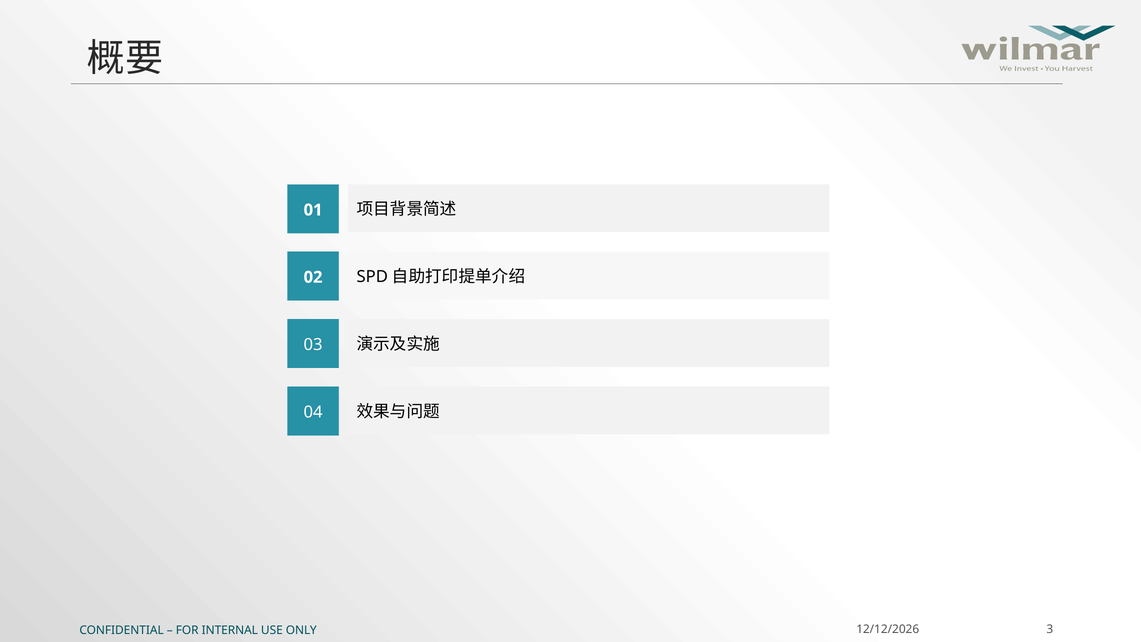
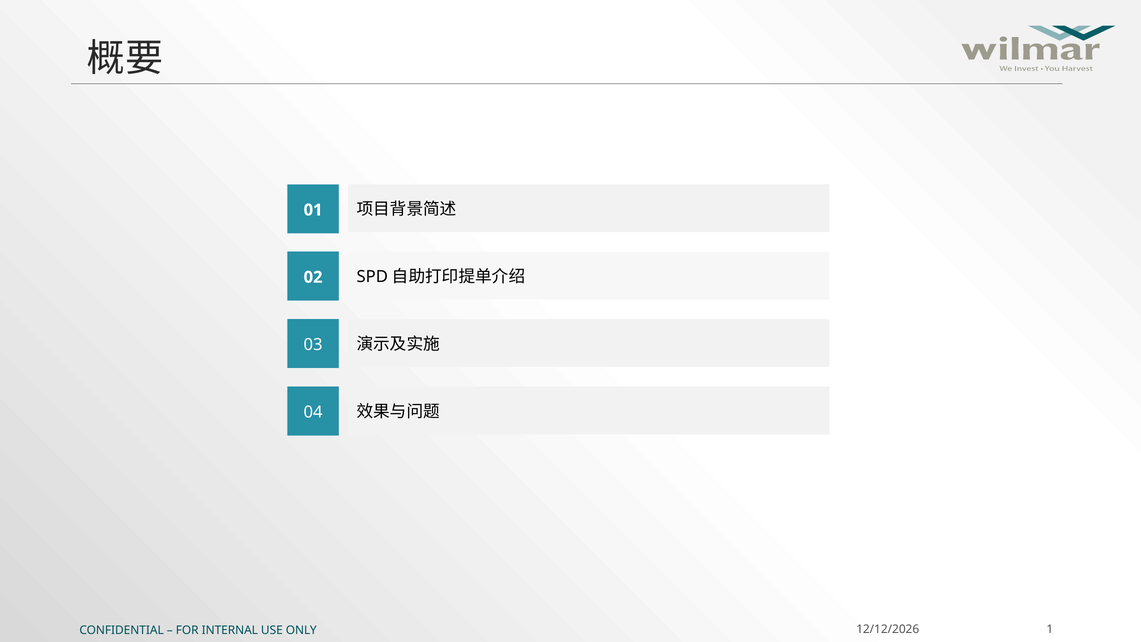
3: 3 -> 1
